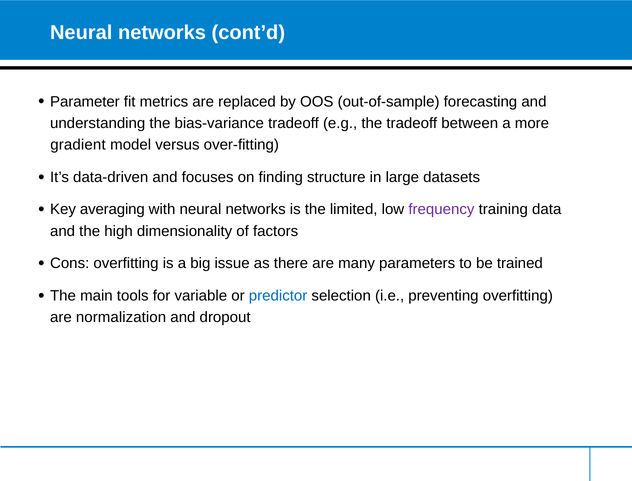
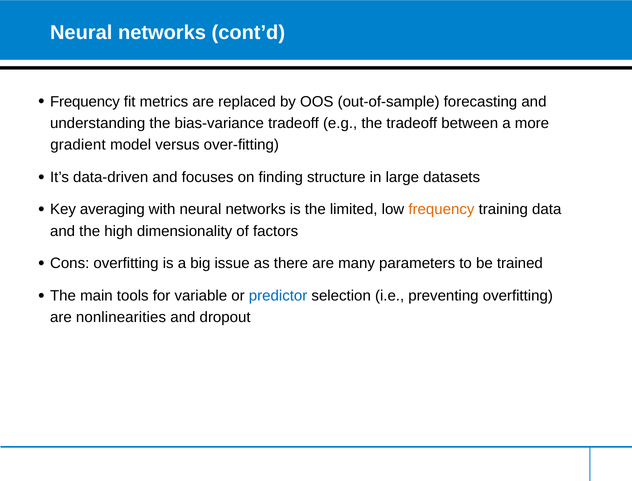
Parameter at (85, 102): Parameter -> Frequency
frequency at (441, 210) colour: purple -> orange
normalization: normalization -> nonlinearities
